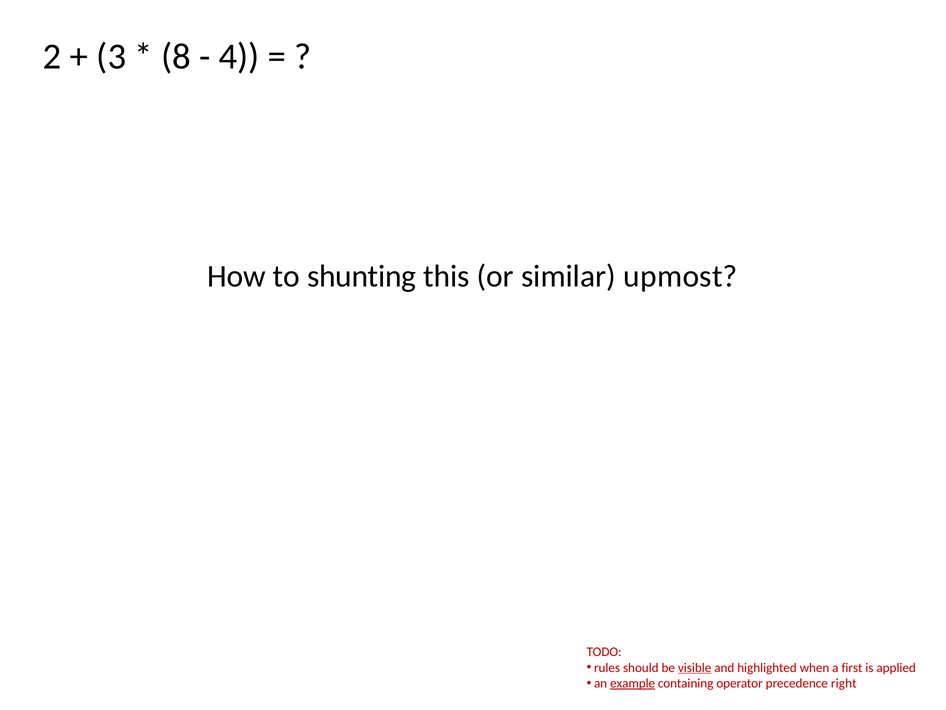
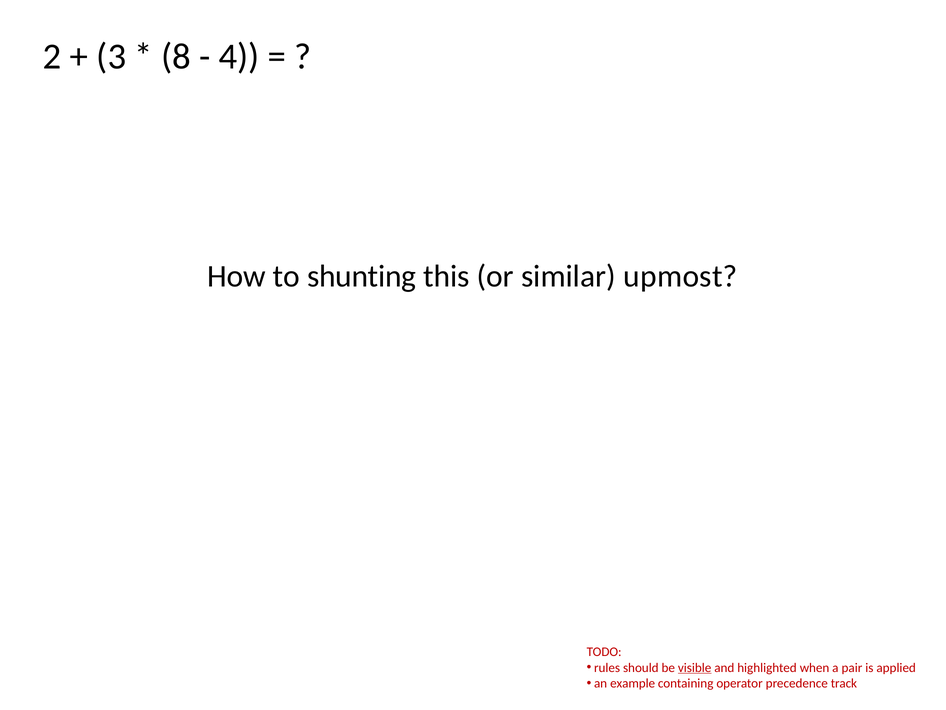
first: first -> pair
example underline: present -> none
right: right -> track
